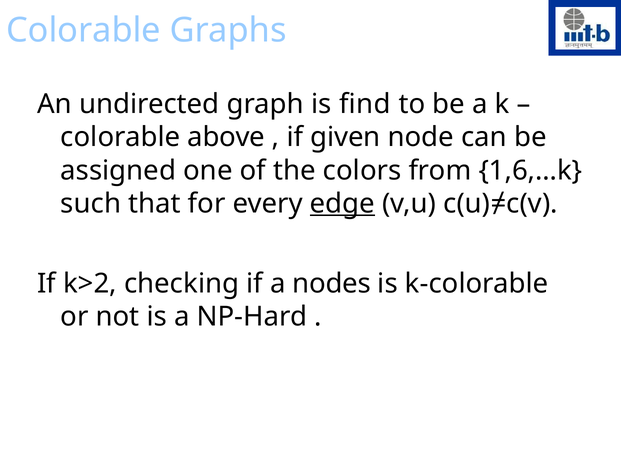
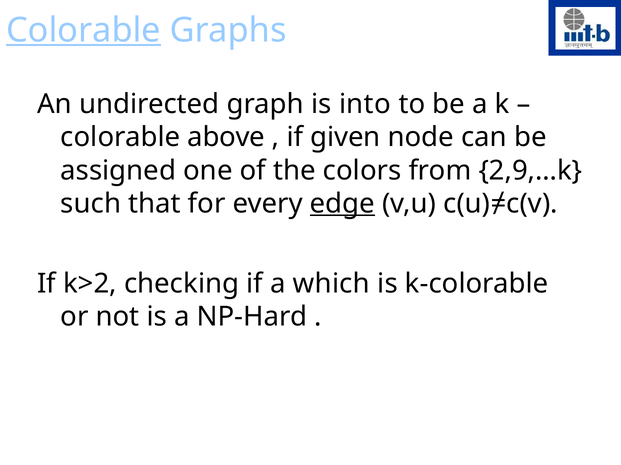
Colorable at (84, 30) underline: none -> present
find: find -> into
1,6,…k: 1,6,…k -> 2,9,…k
nodes: nodes -> which
